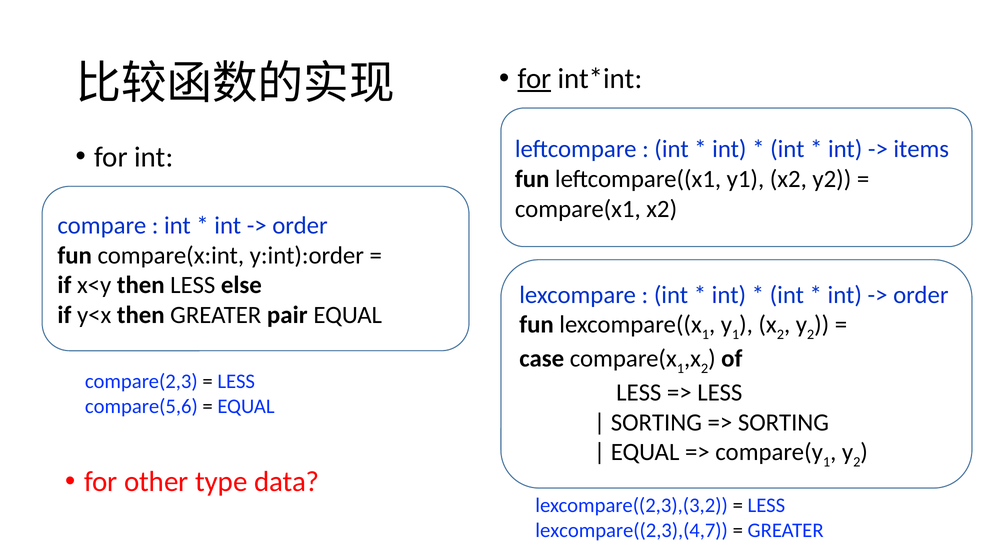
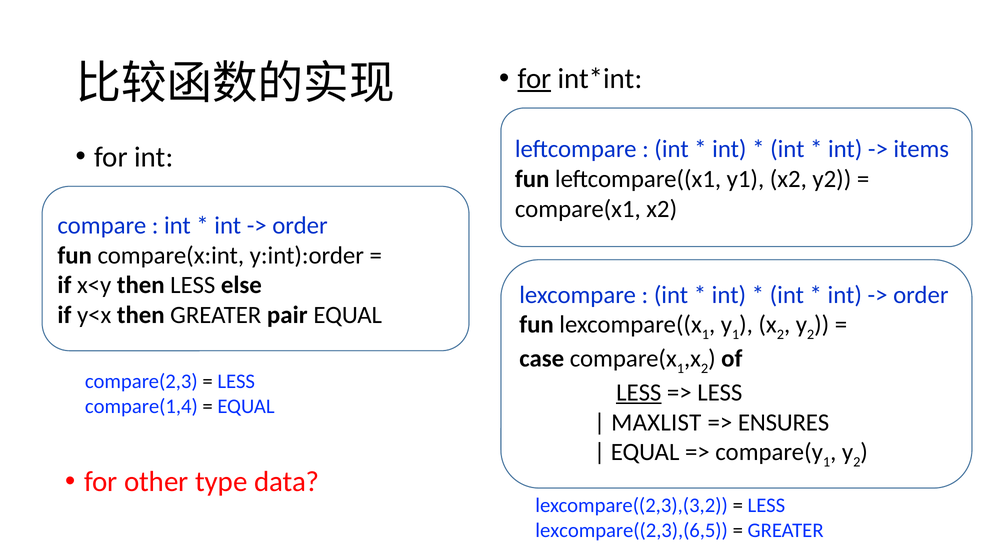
LESS at (639, 392) underline: none -> present
compare(5,6: compare(5,6 -> compare(1,4
SORTING at (656, 422): SORTING -> MAXLIST
SORTING at (783, 422): SORTING -> ENSURES
lexcompare((2,3),(4,7: lexcompare((2,3),(4,7 -> lexcompare((2,3),(6,5
